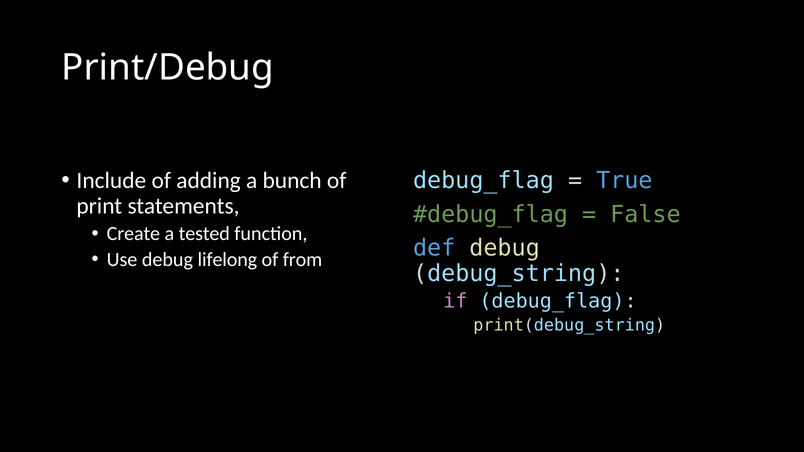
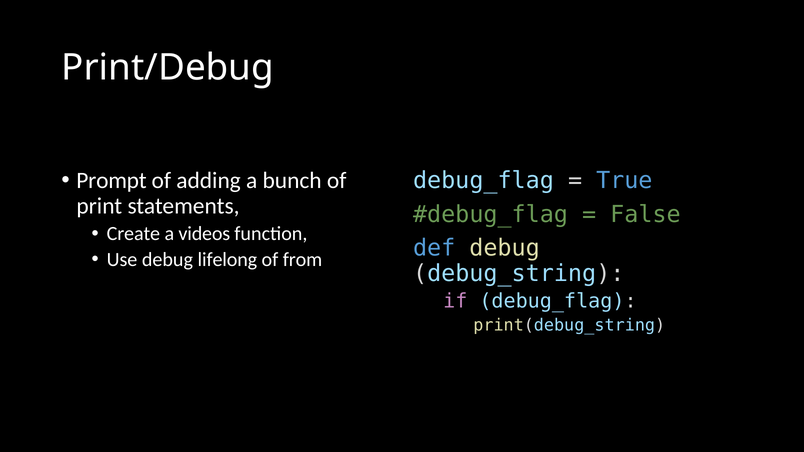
Include: Include -> Prompt
tested: tested -> videos
